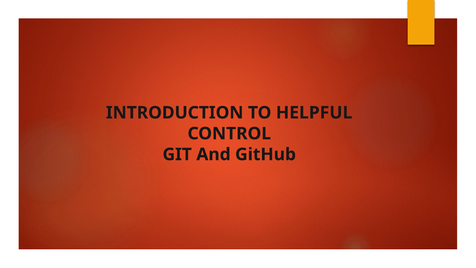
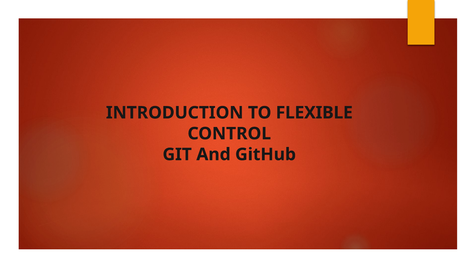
HELPFUL: HELPFUL -> FLEXIBLE
